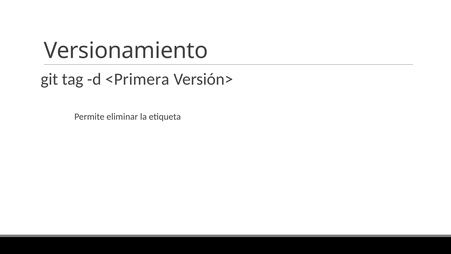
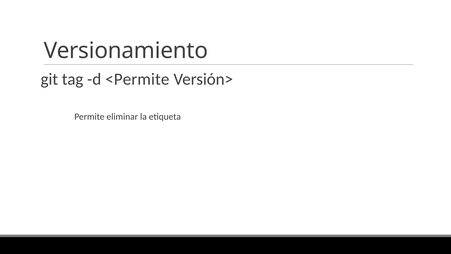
<Primera: <Primera -> <Permite
